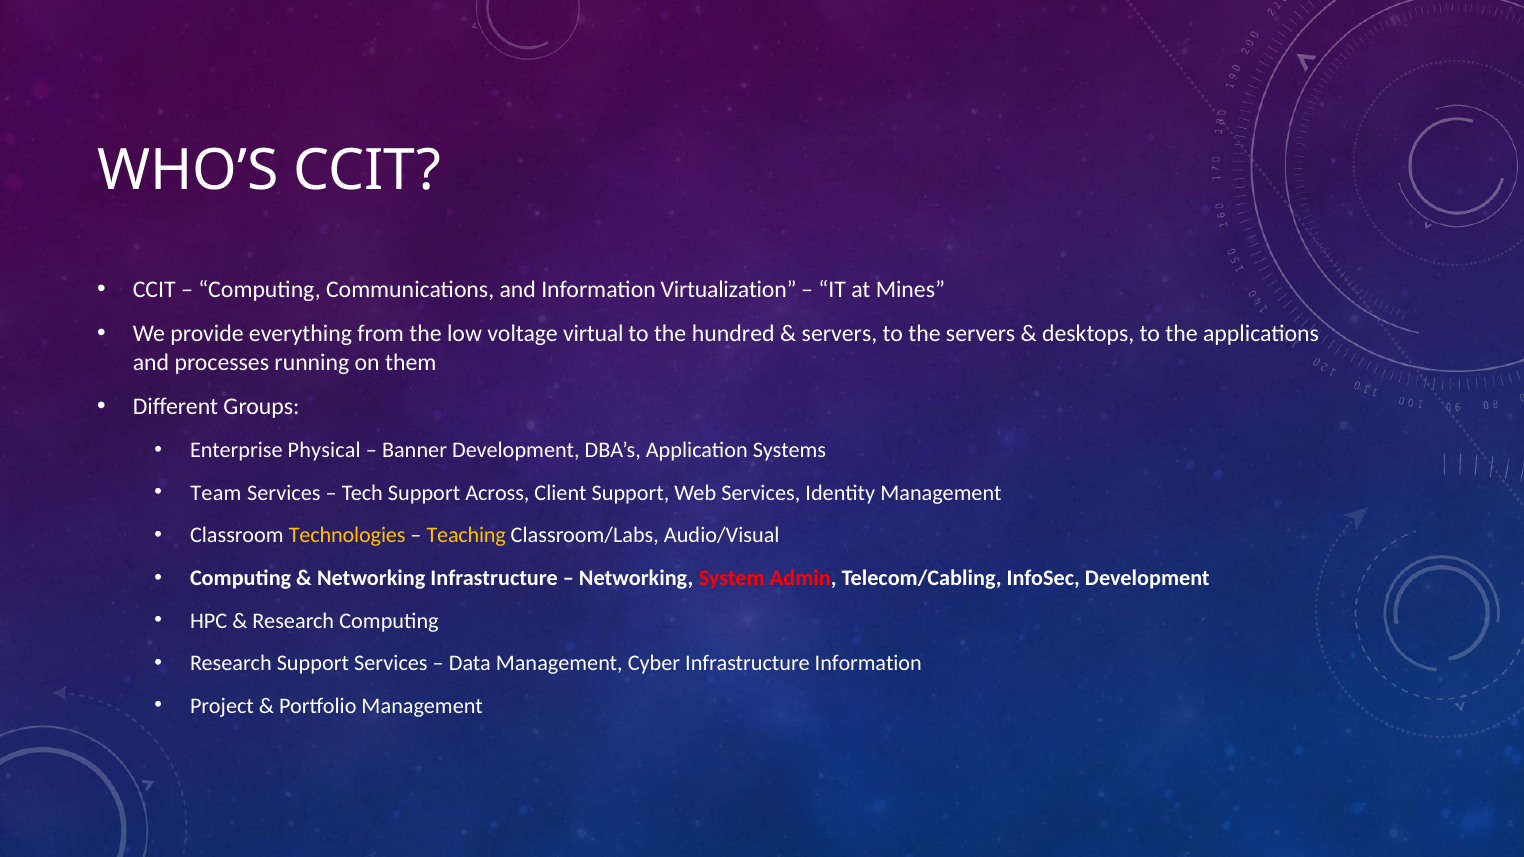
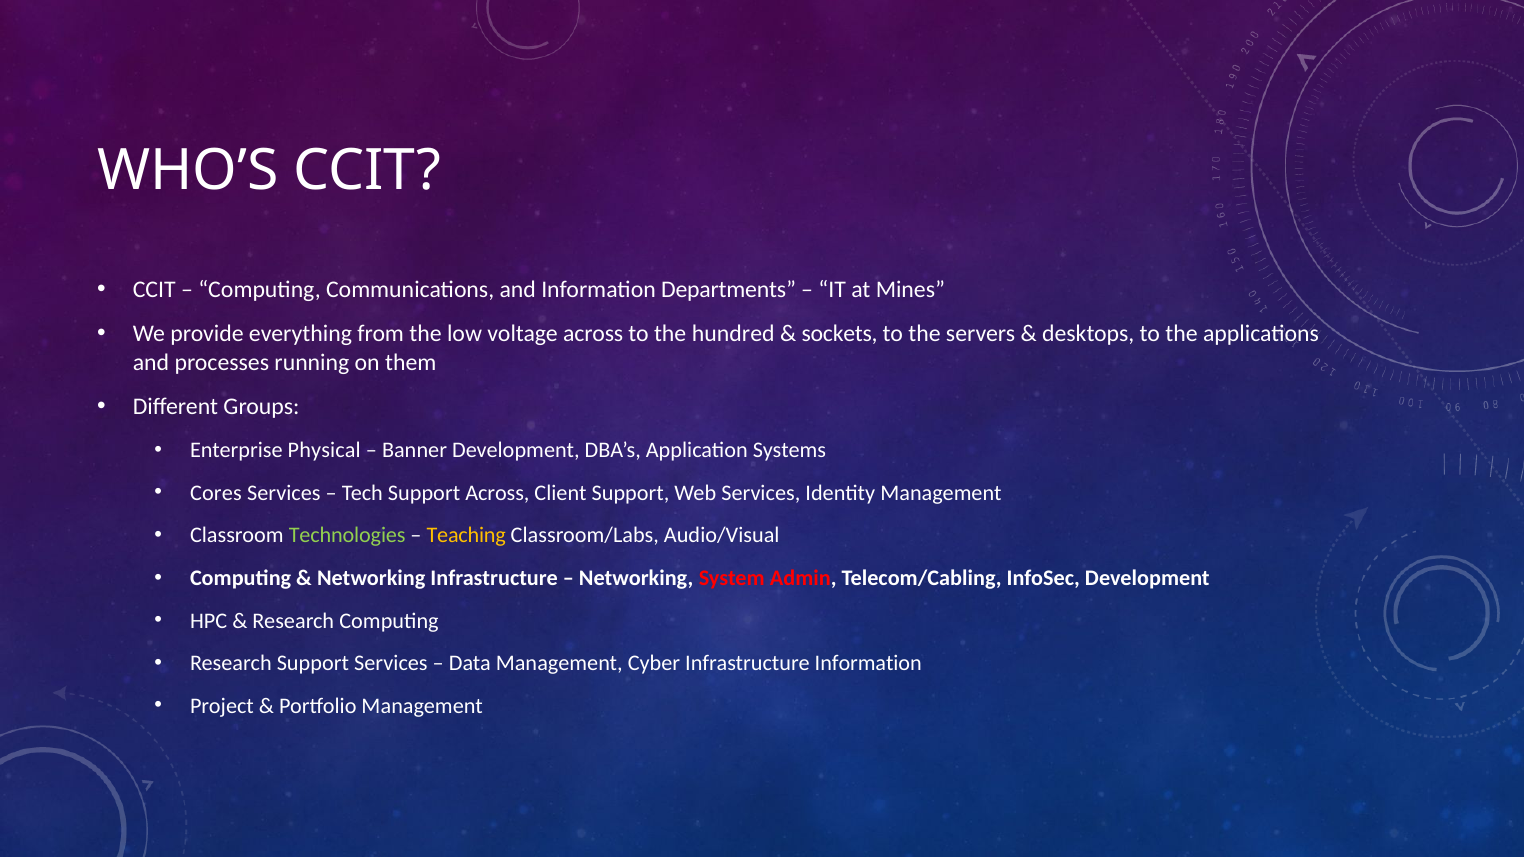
Virtualization: Virtualization -> Departments
voltage virtual: virtual -> across
servers at (839, 334): servers -> sockets
Team: Team -> Cores
Technologies colour: yellow -> light green
